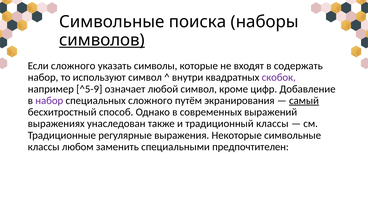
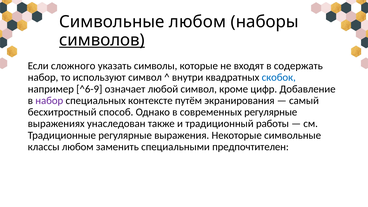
Символьные поиска: поиска -> любом
скобок colour: purple -> blue
^5-9: ^5-9 -> ^6-9
специальных сложного: сложного -> контексте
самый underline: present -> none
современных выражений: выражений -> регулярные
традиционный классы: классы -> работы
